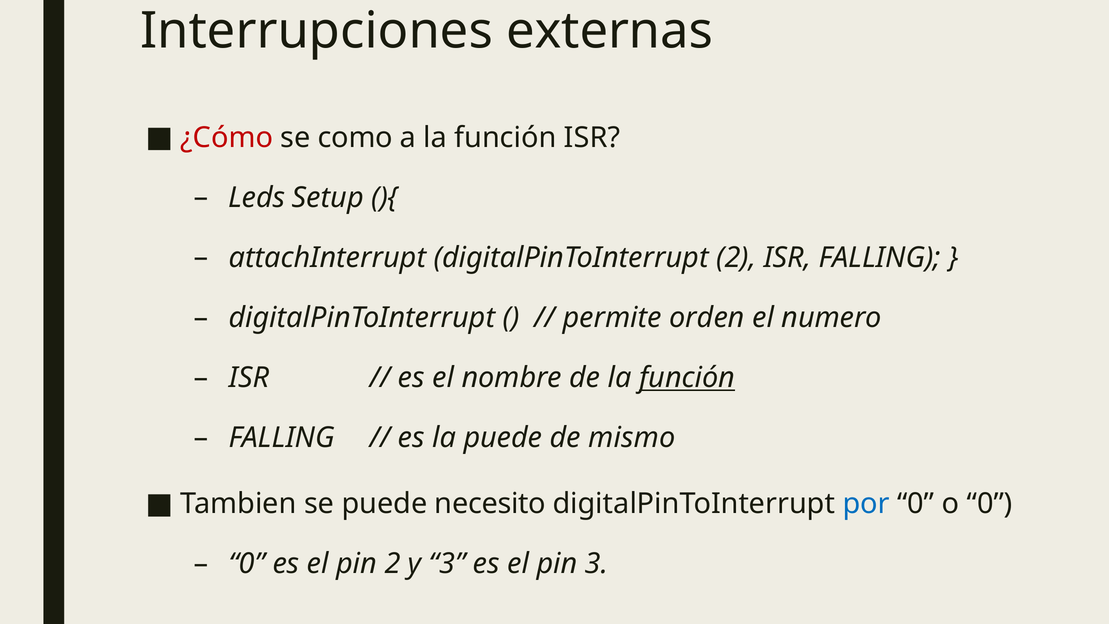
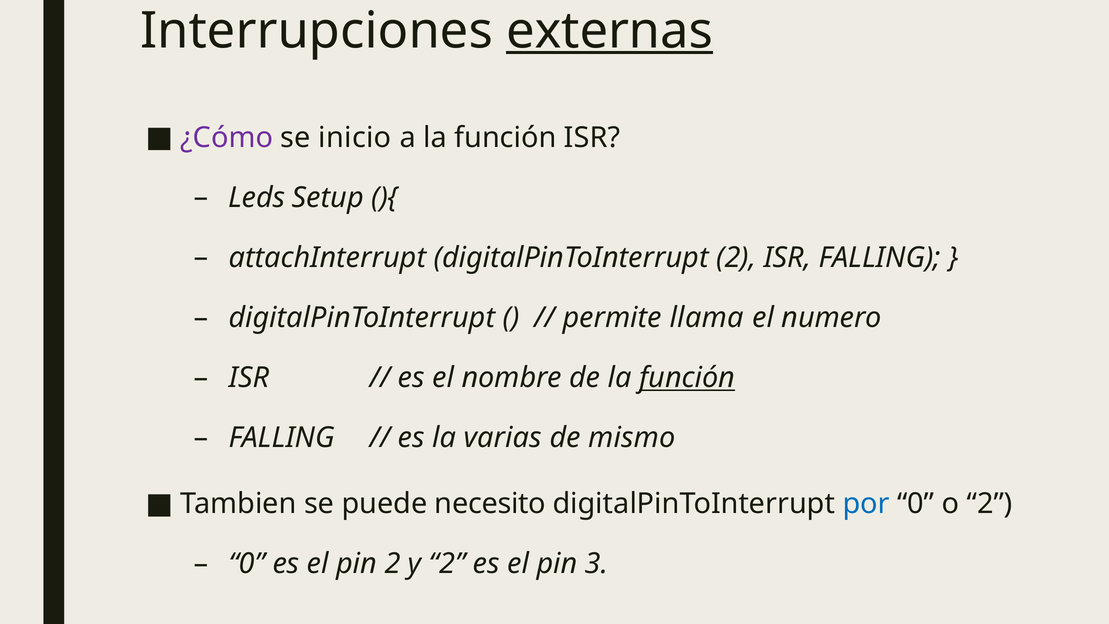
externas underline: none -> present
¿Cómo colour: red -> purple
como: como -> inicio
orden: orden -> llama
la puede: puede -> varias
o 0: 0 -> 2
y 3: 3 -> 2
